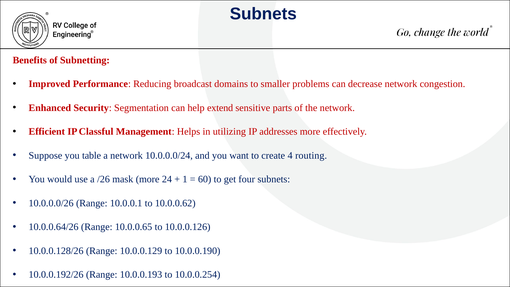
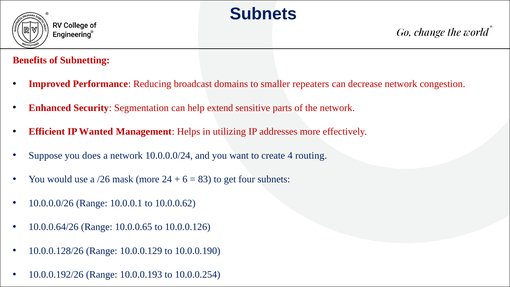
problems: problems -> repeaters
Classful: Classful -> Wanted
table: table -> does
1: 1 -> 6
60: 60 -> 83
